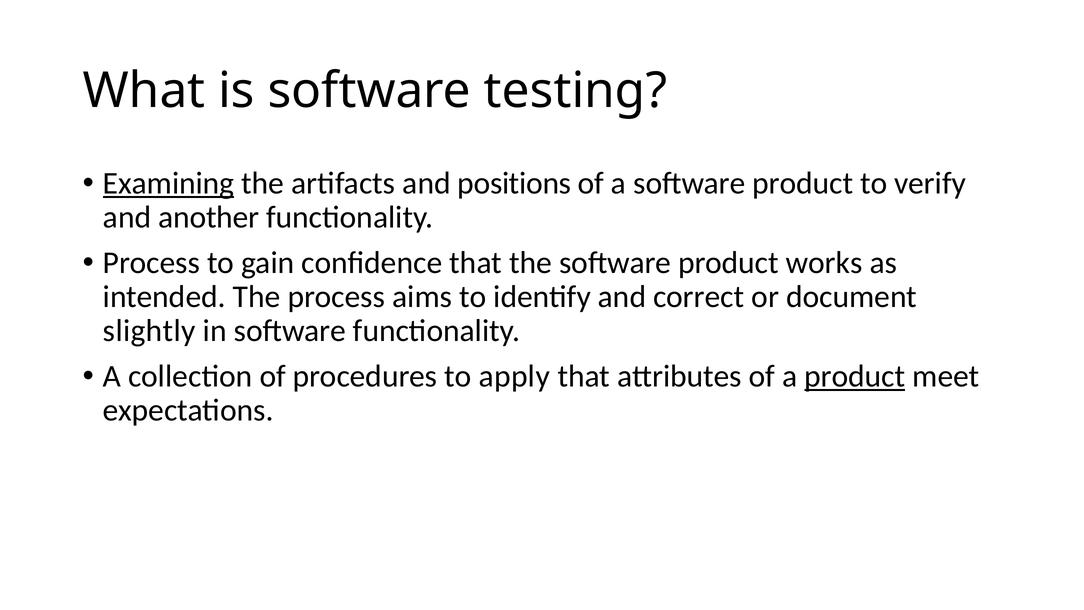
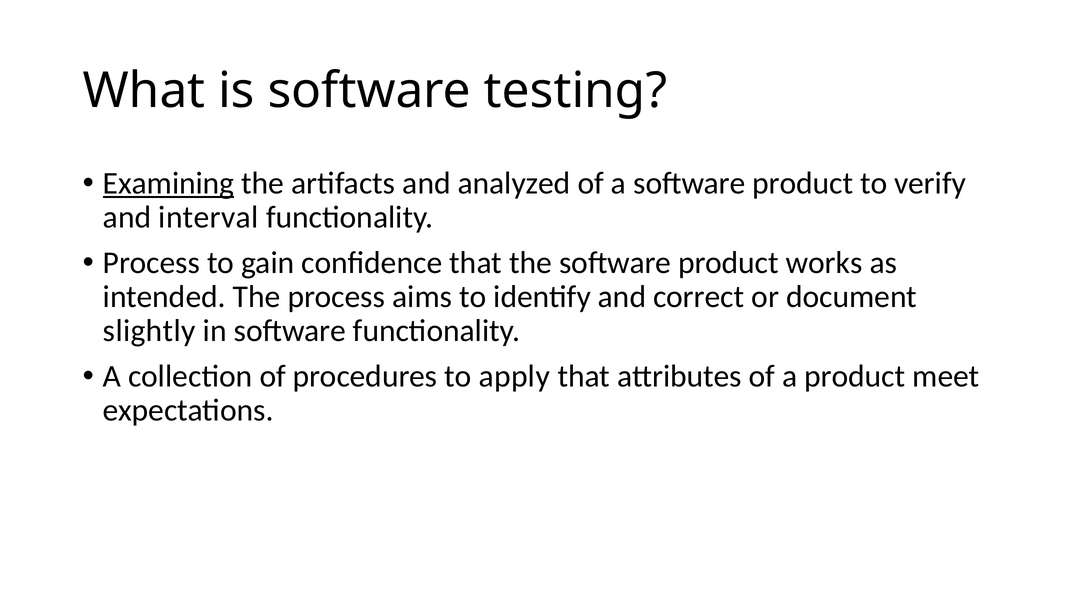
positions: positions -> analyzed
another: another -> interval
product at (855, 376) underline: present -> none
